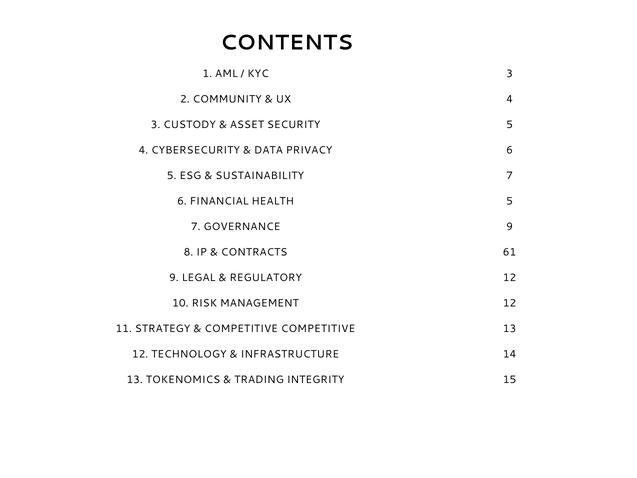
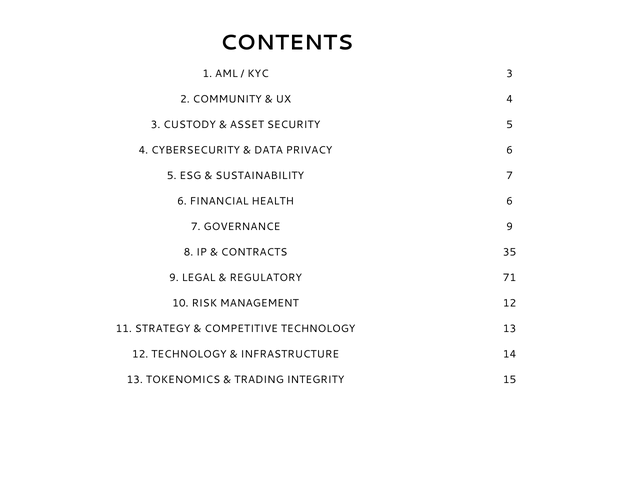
HEALTH 5: 5 -> 6
61: 61 -> 35
REGULATORY 12: 12 -> 71
COMPETITIVE COMPETITIVE: COMPETITIVE -> TECHNOLOGY
